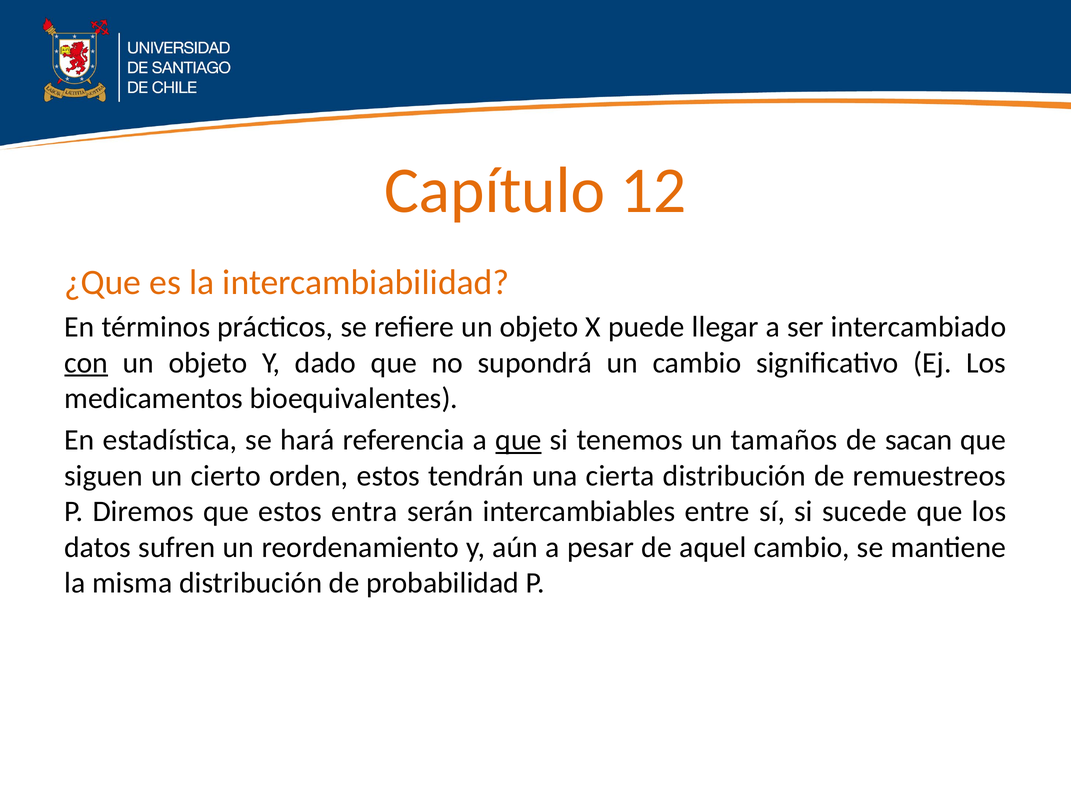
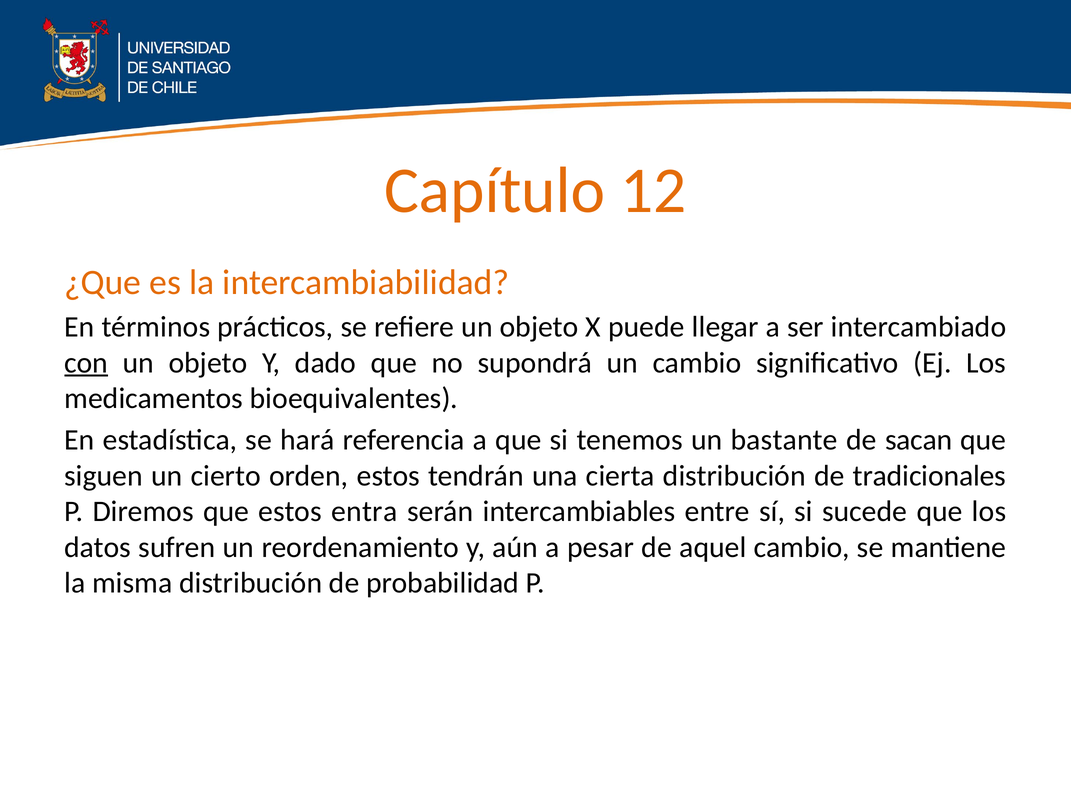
que at (518, 440) underline: present -> none
tamaños: tamaños -> bastante
remuestreos: remuestreos -> tradicionales
